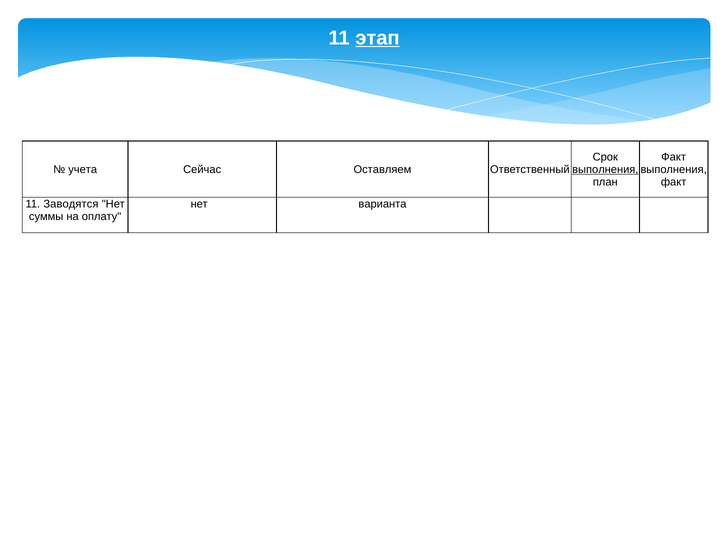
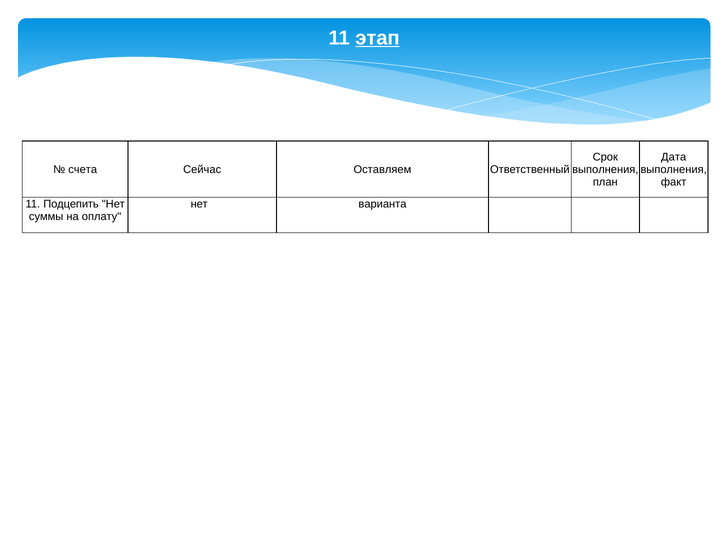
Факт at (674, 157): Факт -> Дата
учета: учета -> счета
выполнения at (605, 170) underline: present -> none
Заводятся: Заводятся -> Подцепить
